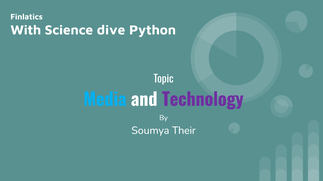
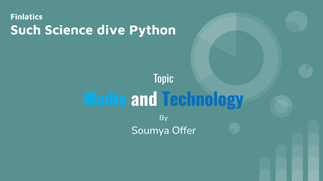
With: With -> Such
Technology colour: purple -> blue
Their: Their -> Offer
